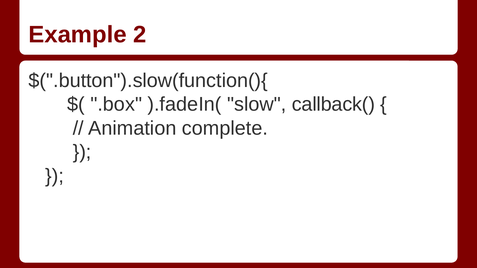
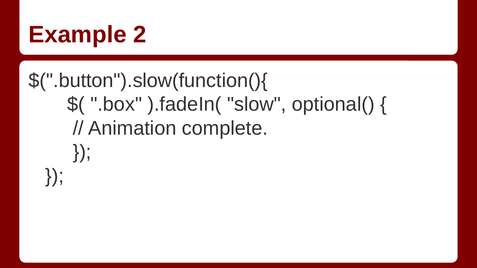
callback(: callback( -> optional(
